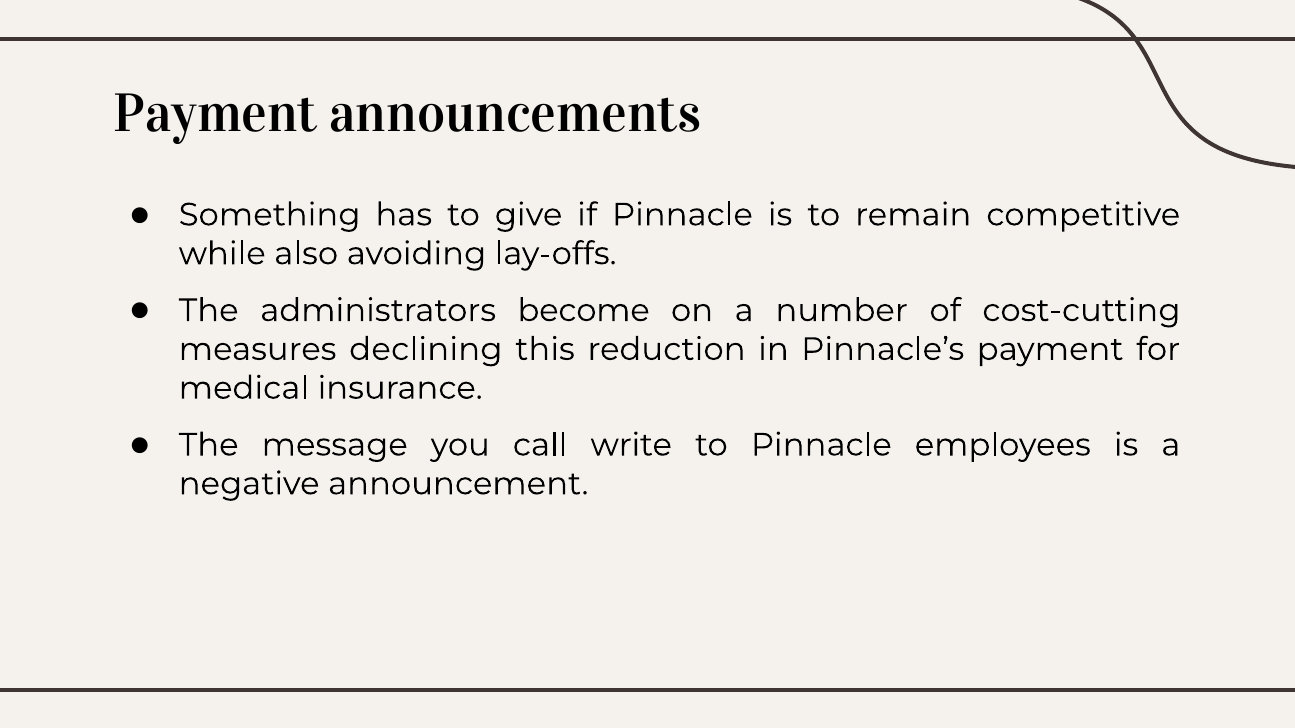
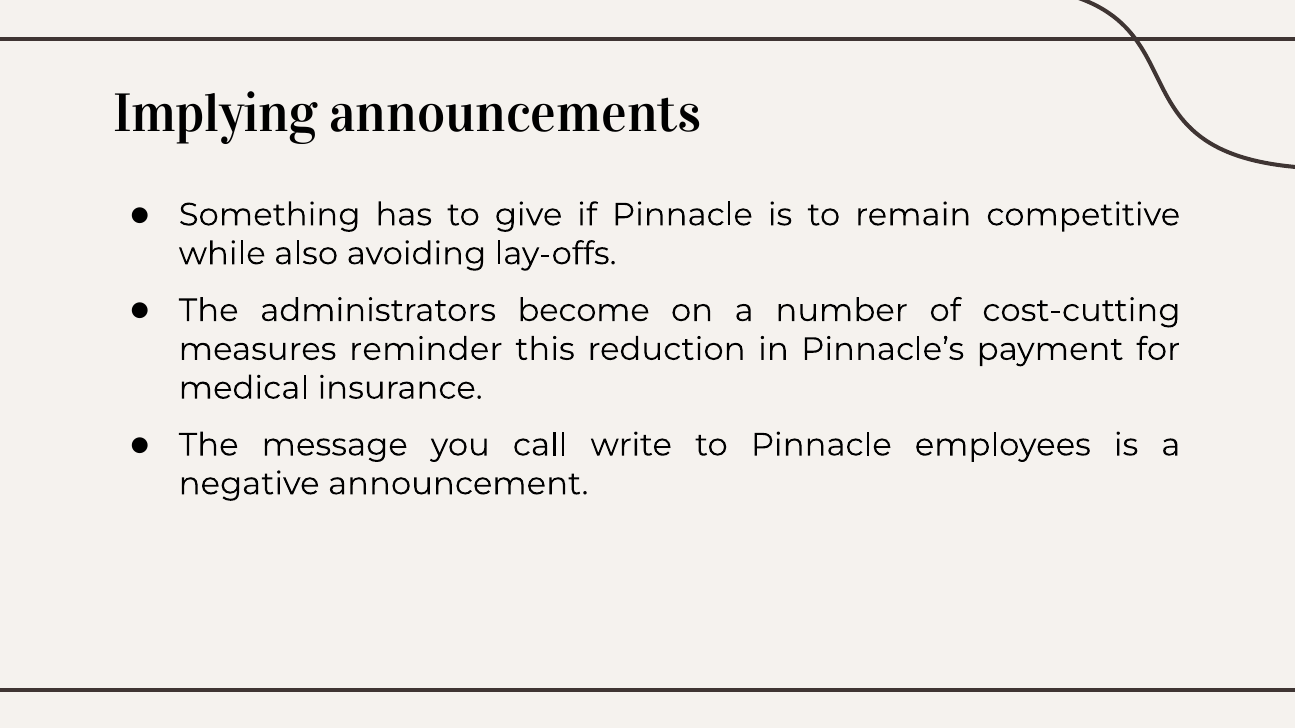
Payment at (216, 114): Payment -> Implying
declining: declining -> reminder
